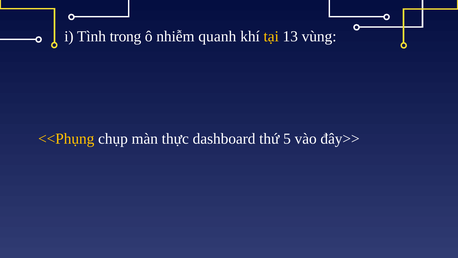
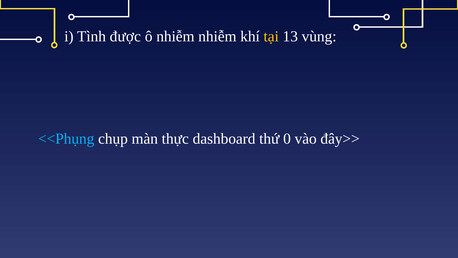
trong: trong -> được
nhiễm quanh: quanh -> nhiễm
<<Phụng colour: yellow -> light blue
5: 5 -> 0
